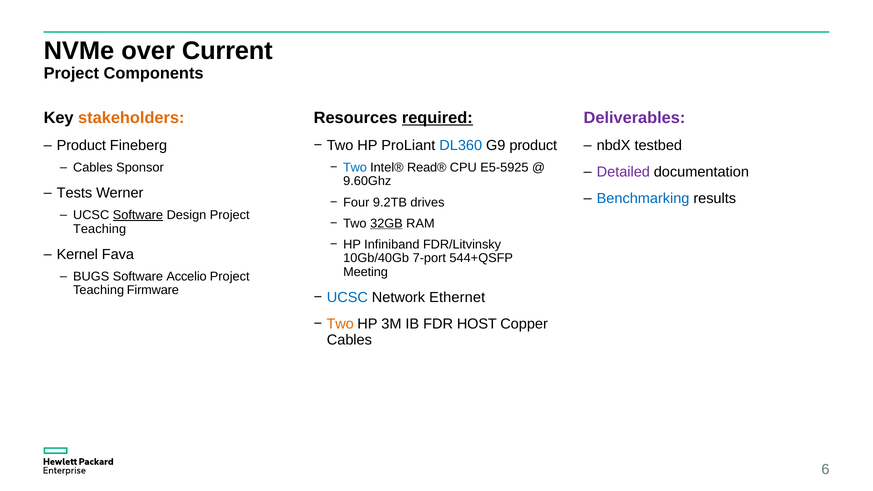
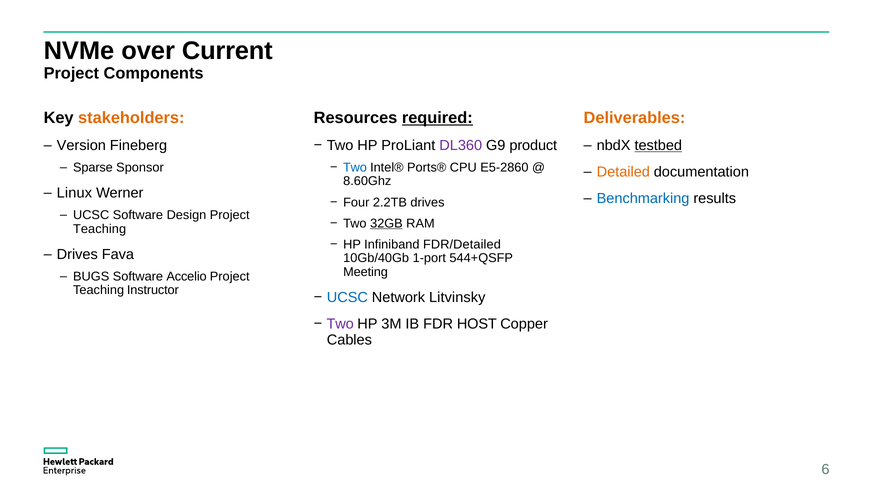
Deliverables colour: purple -> orange
Product at (81, 145): Product -> Version
DL360 colour: blue -> purple
testbed underline: none -> present
Cables at (93, 168): Cables -> Sparse
Read®: Read® -> Ports®
E5-5925: E5-5925 -> E5-2860
Detailed colour: purple -> orange
9.60Ghz: 9.60Ghz -> 8.60Ghz
Tests: Tests -> Linux
9.2TB: 9.2TB -> 2.2TB
Software at (138, 215) underline: present -> none
FDR/Litvinsky: FDR/Litvinsky -> FDR/Detailed
Kernel at (77, 255): Kernel -> Drives
7-port: 7-port -> 1-port
Firmware: Firmware -> Instructor
Ethernet: Ethernet -> Litvinsky
Two at (340, 324) colour: orange -> purple
